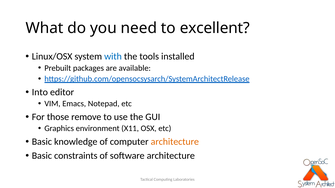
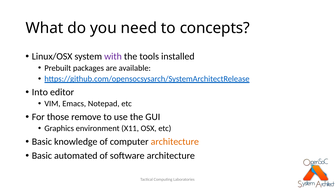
excellent: excellent -> concepts
with colour: blue -> purple
constraints: constraints -> automated
